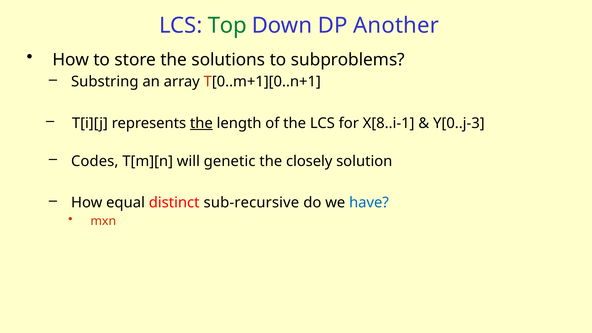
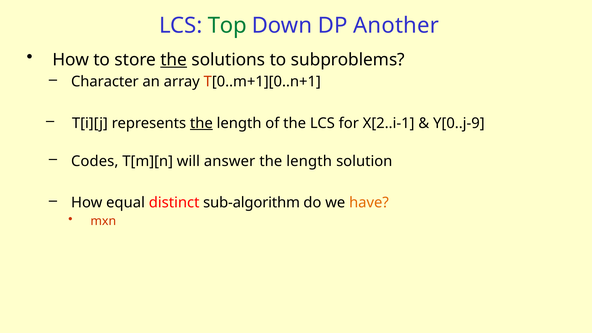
the at (174, 60) underline: none -> present
Substring: Substring -> Character
X[8..i-1: X[8..i-1 -> X[2..i-1
Y[0..j-3: Y[0..j-3 -> Y[0..j-9
genetic: genetic -> answer
closely at (309, 161): closely -> length
sub-recursive: sub-recursive -> sub-algorithm
have colour: blue -> orange
